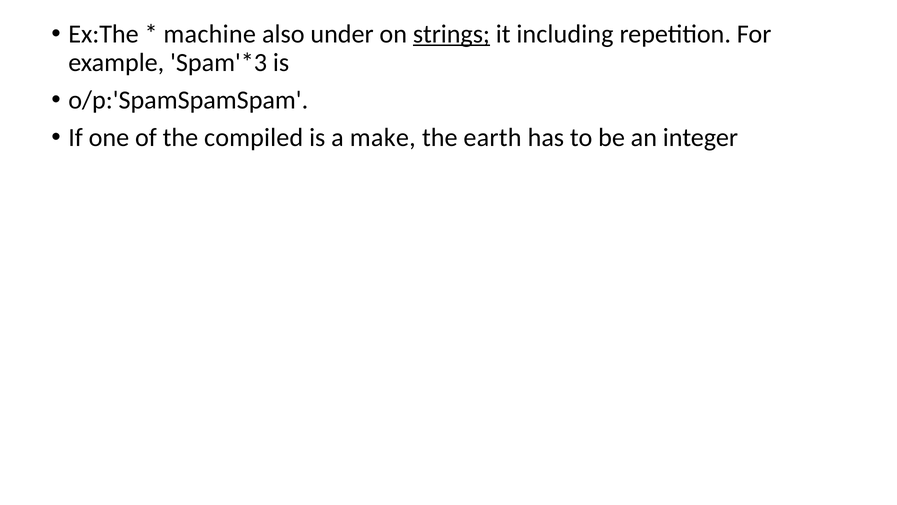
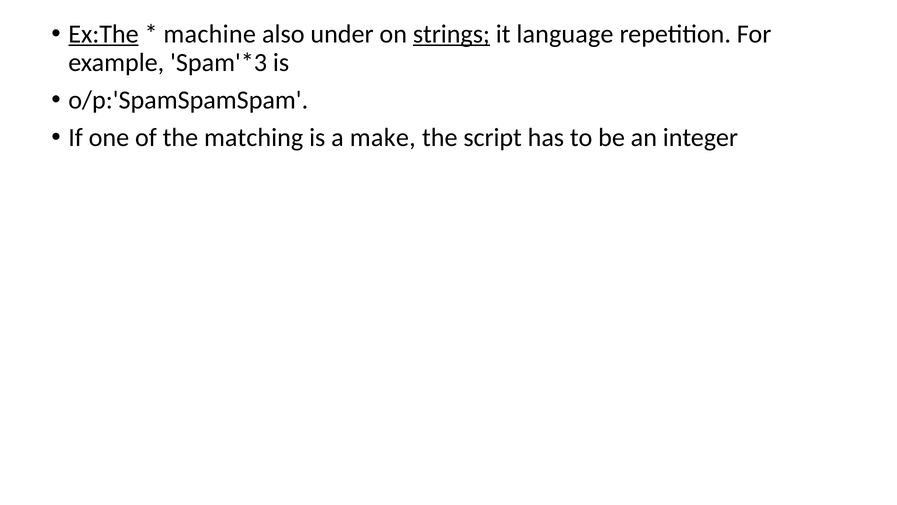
Ex:The underline: none -> present
including: including -> language
compiled: compiled -> matching
earth: earth -> script
